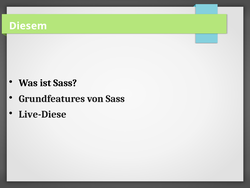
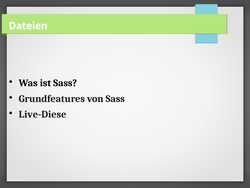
Diesem: Diesem -> Dateien
